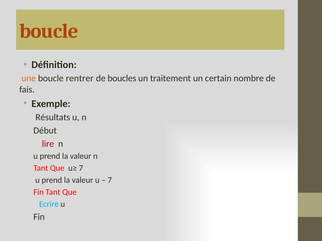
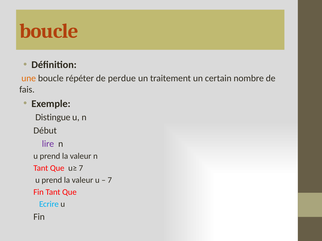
rentrer: rentrer -> répéter
boucles: boucles -> perdue
Résultats: Résultats -> Distingue
lire colour: red -> purple
